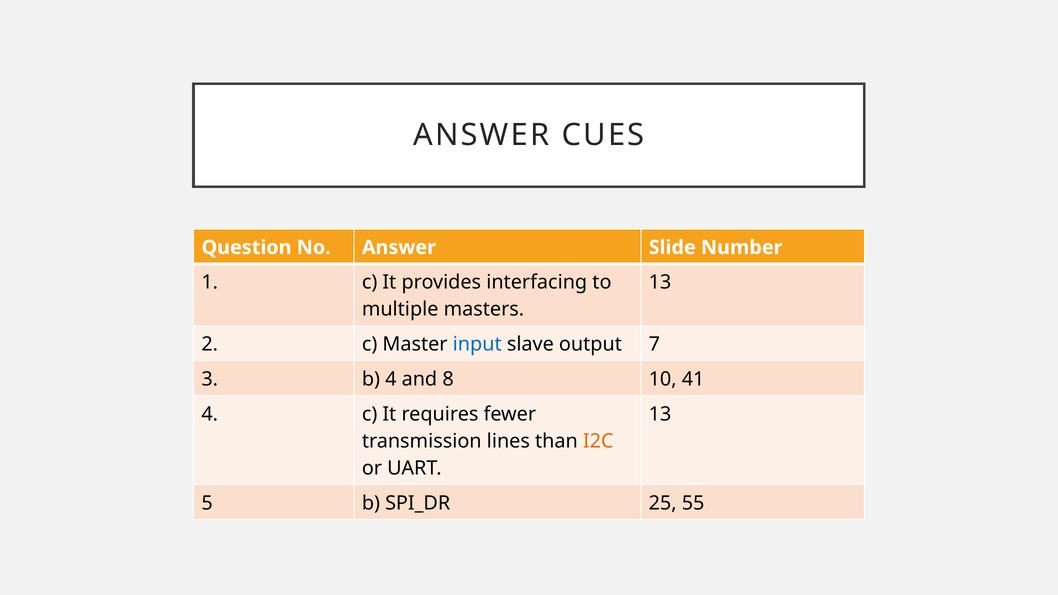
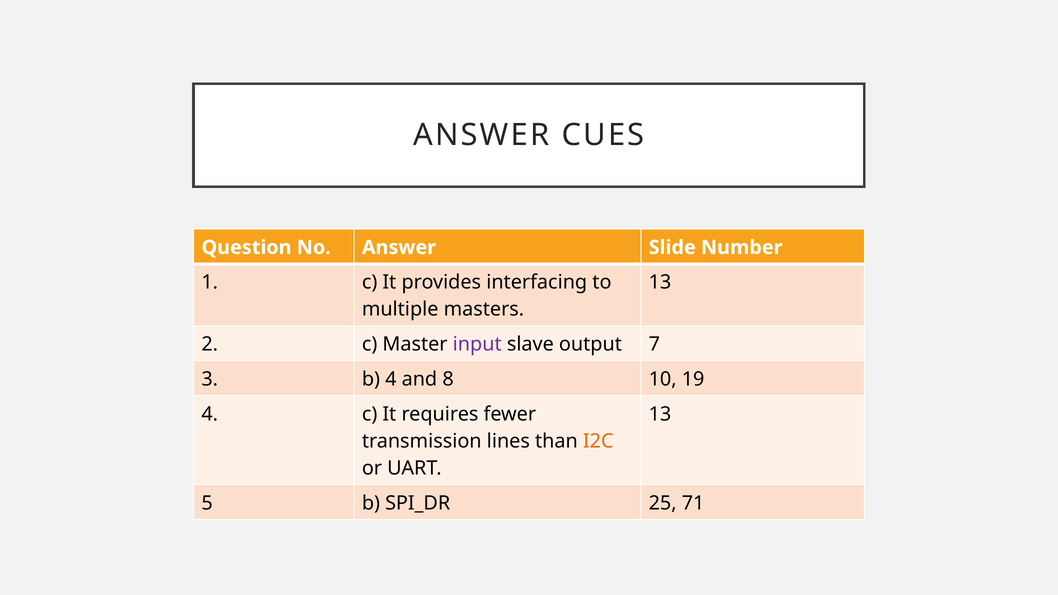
input colour: blue -> purple
41: 41 -> 19
55: 55 -> 71
